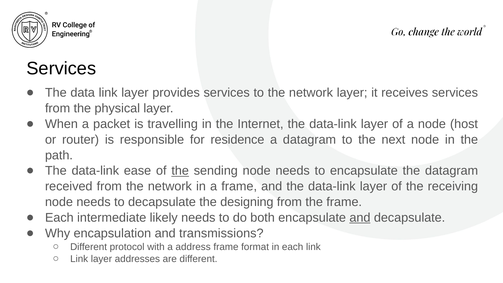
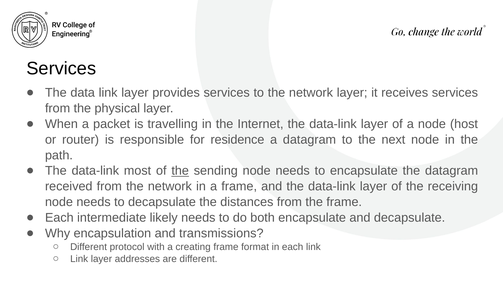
ease: ease -> most
designing: designing -> distances
and at (360, 218) underline: present -> none
address: address -> creating
